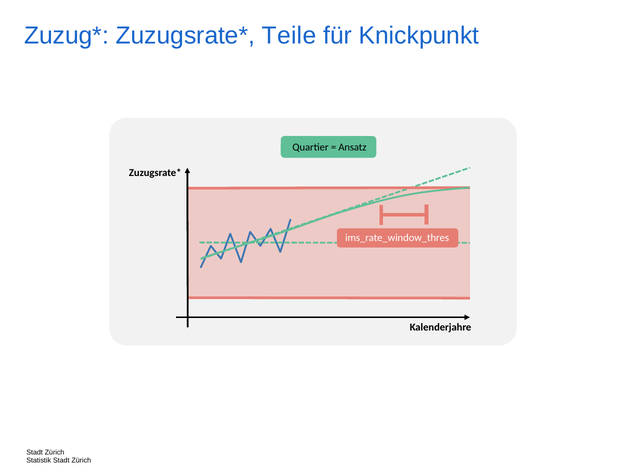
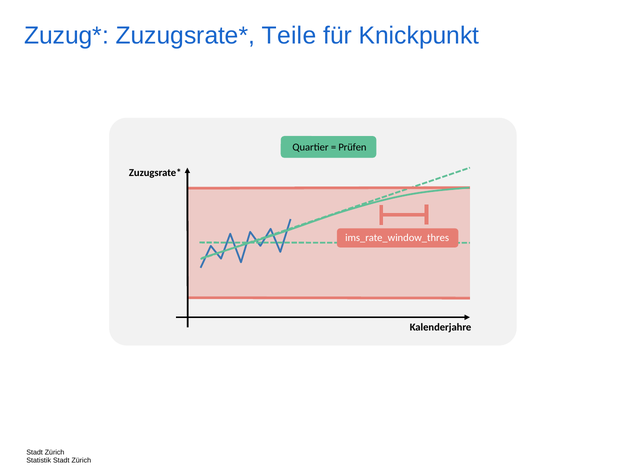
Ansatz: Ansatz -> Prüfen
